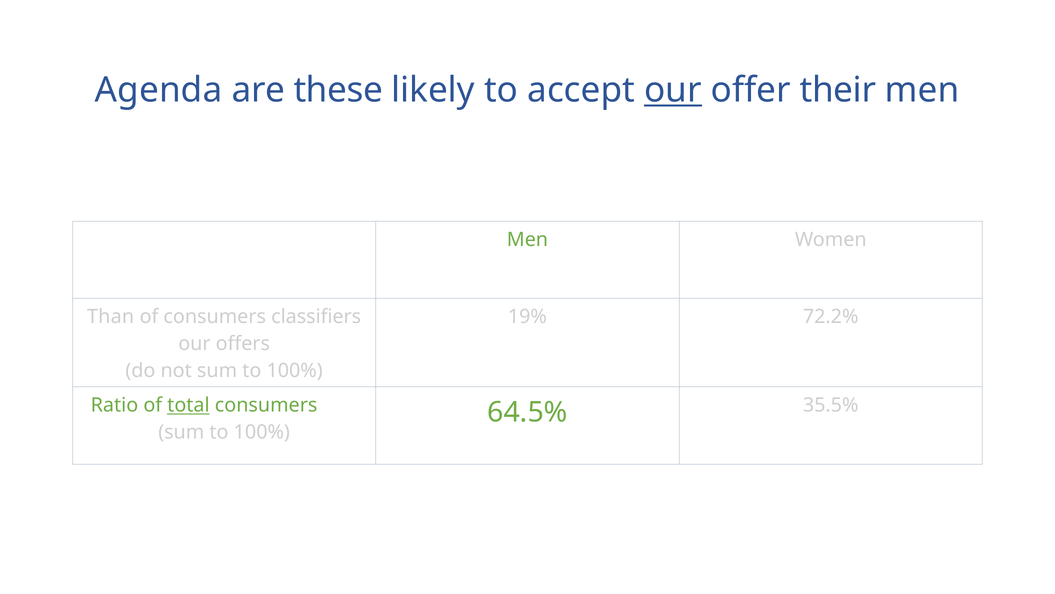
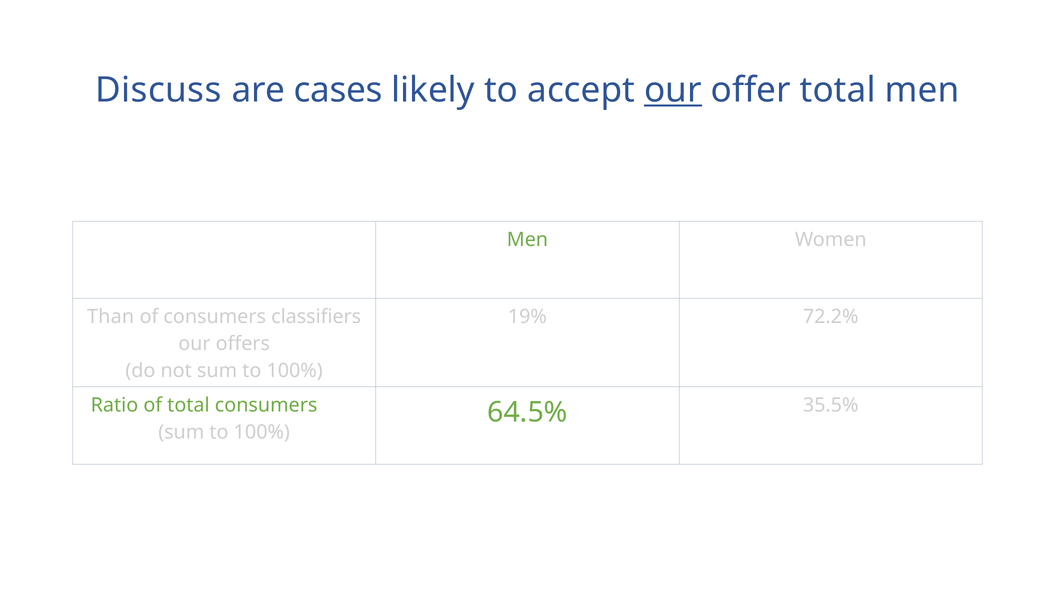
Agenda: Agenda -> Discuss
these: these -> cases
offer their: their -> total
total at (188, 405) underline: present -> none
